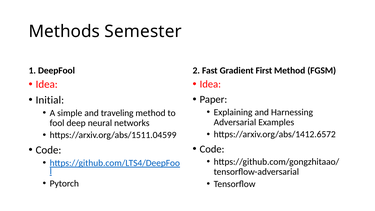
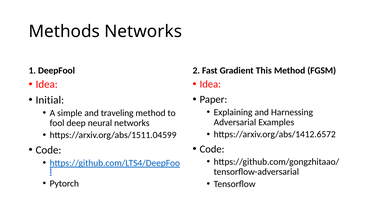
Methods Semester: Semester -> Networks
First: First -> This
